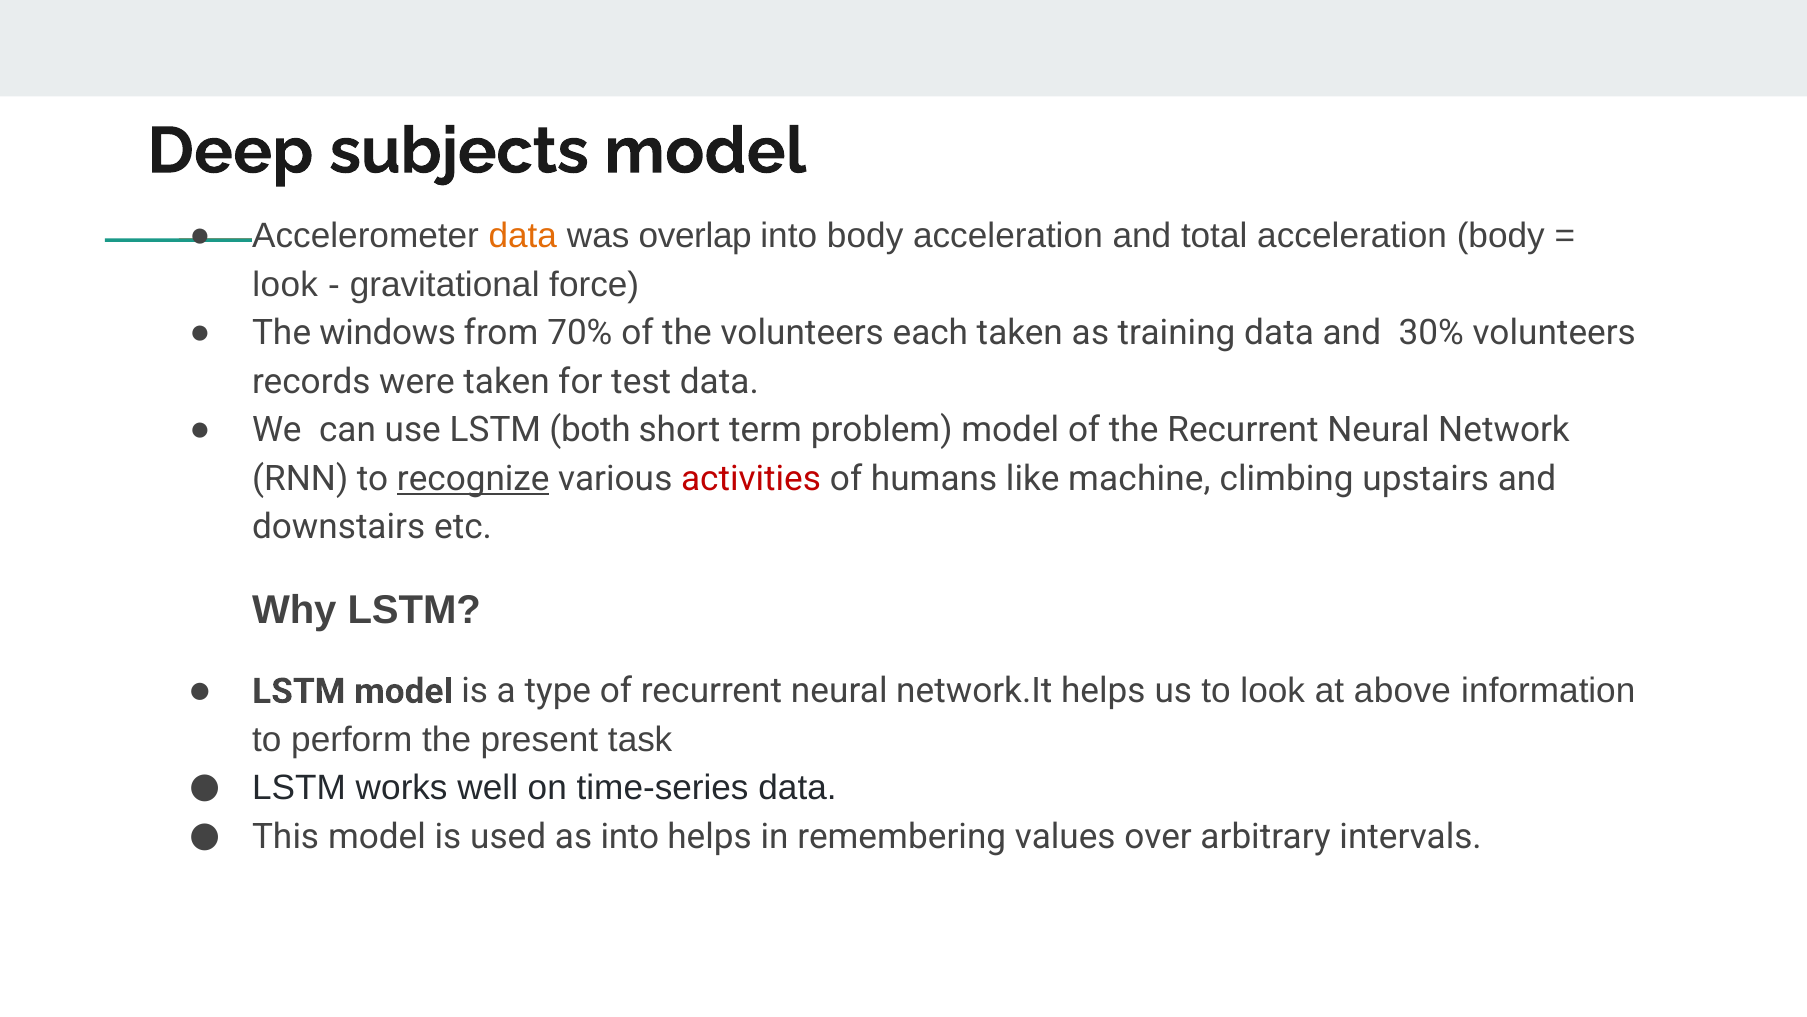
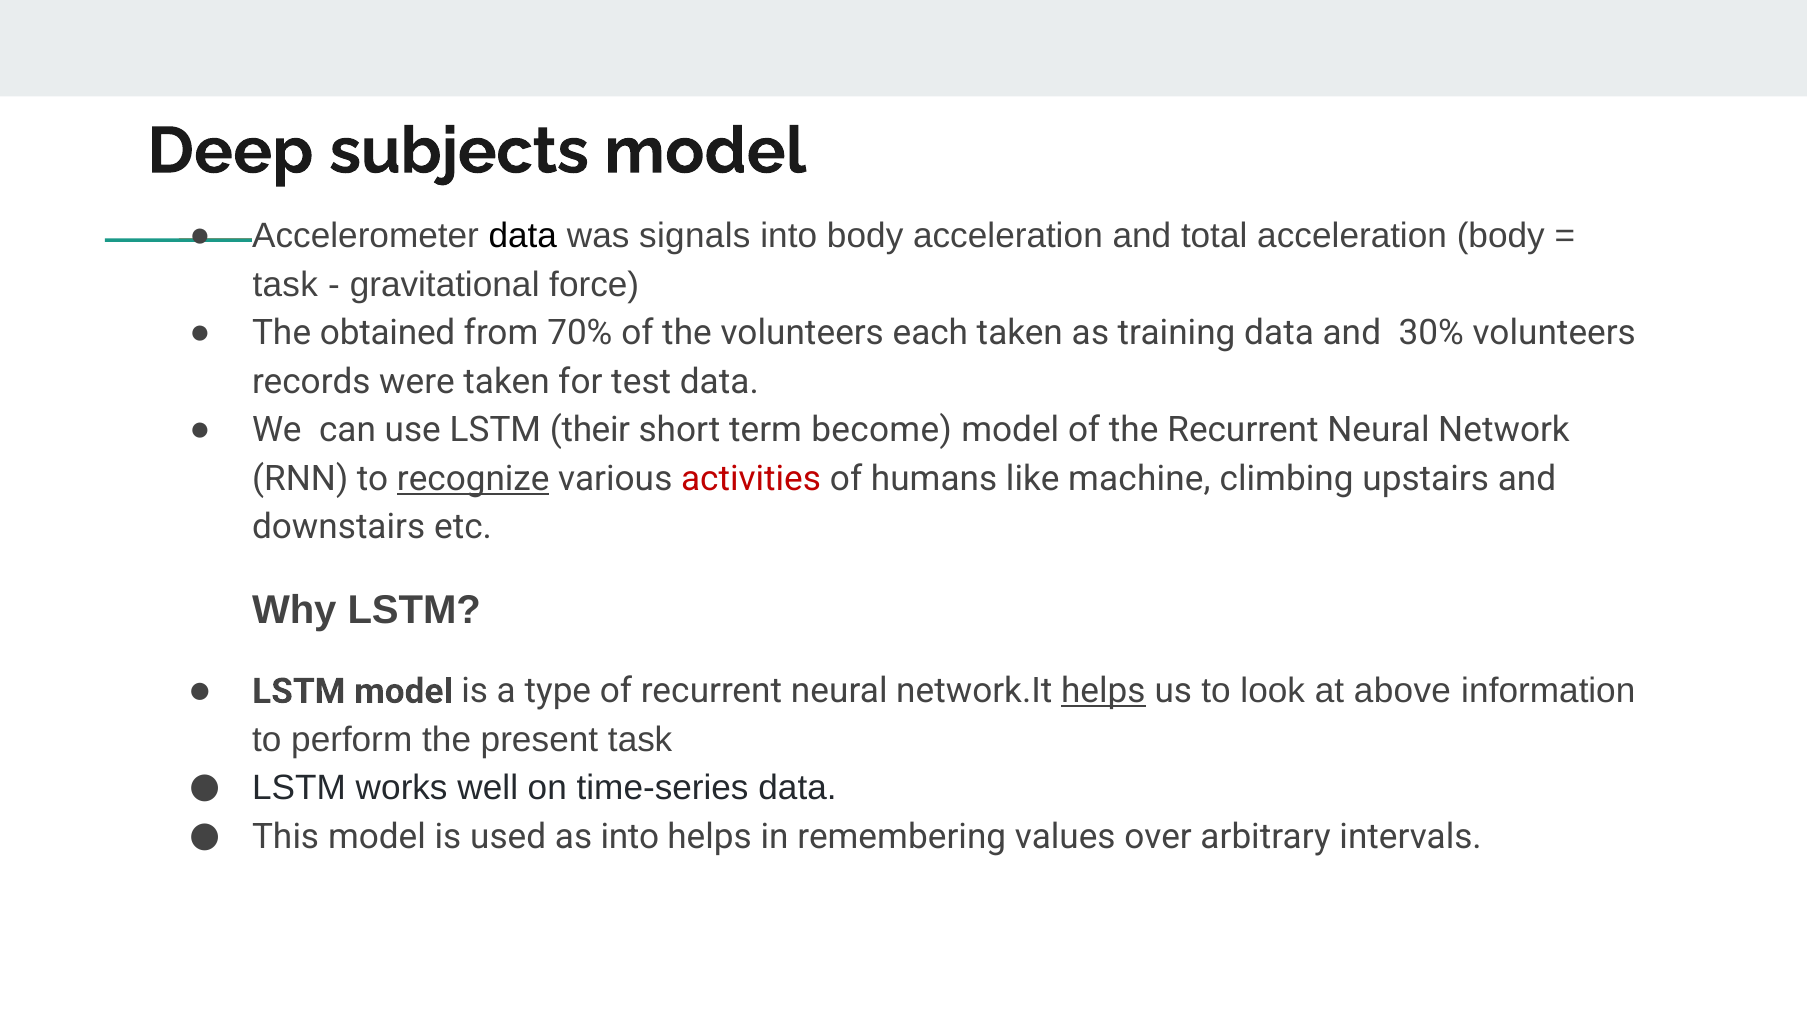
data at (523, 236) colour: orange -> black
overlap: overlap -> signals
look at (285, 285): look -> task
windows: windows -> obtained
both: both -> their
problem: problem -> become
helps at (1103, 691) underline: none -> present
